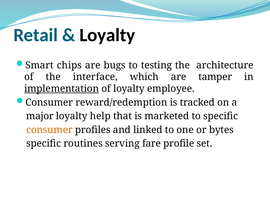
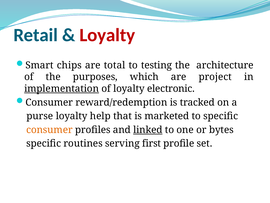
Loyalty at (107, 35) colour: black -> red
bugs: bugs -> total
interface: interface -> purposes
tamper: tamper -> project
employee: employee -> electronic
major: major -> purse
linked underline: none -> present
fare: fare -> first
